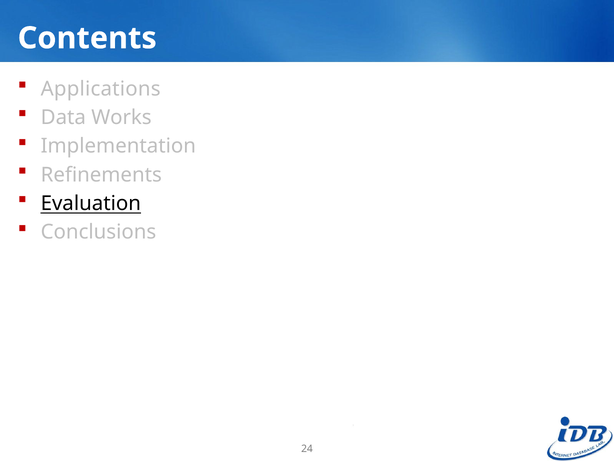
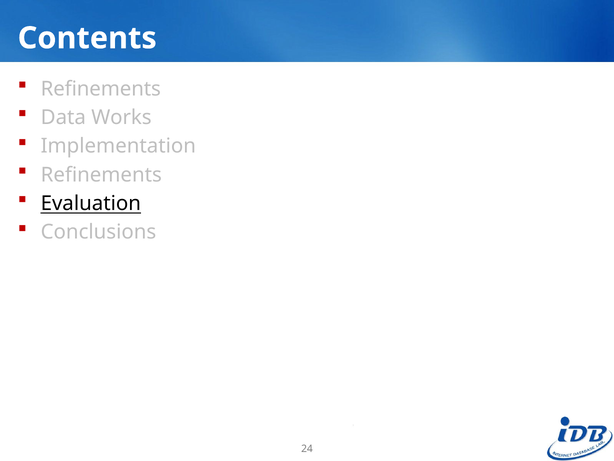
Applications at (101, 89): Applications -> Refinements
